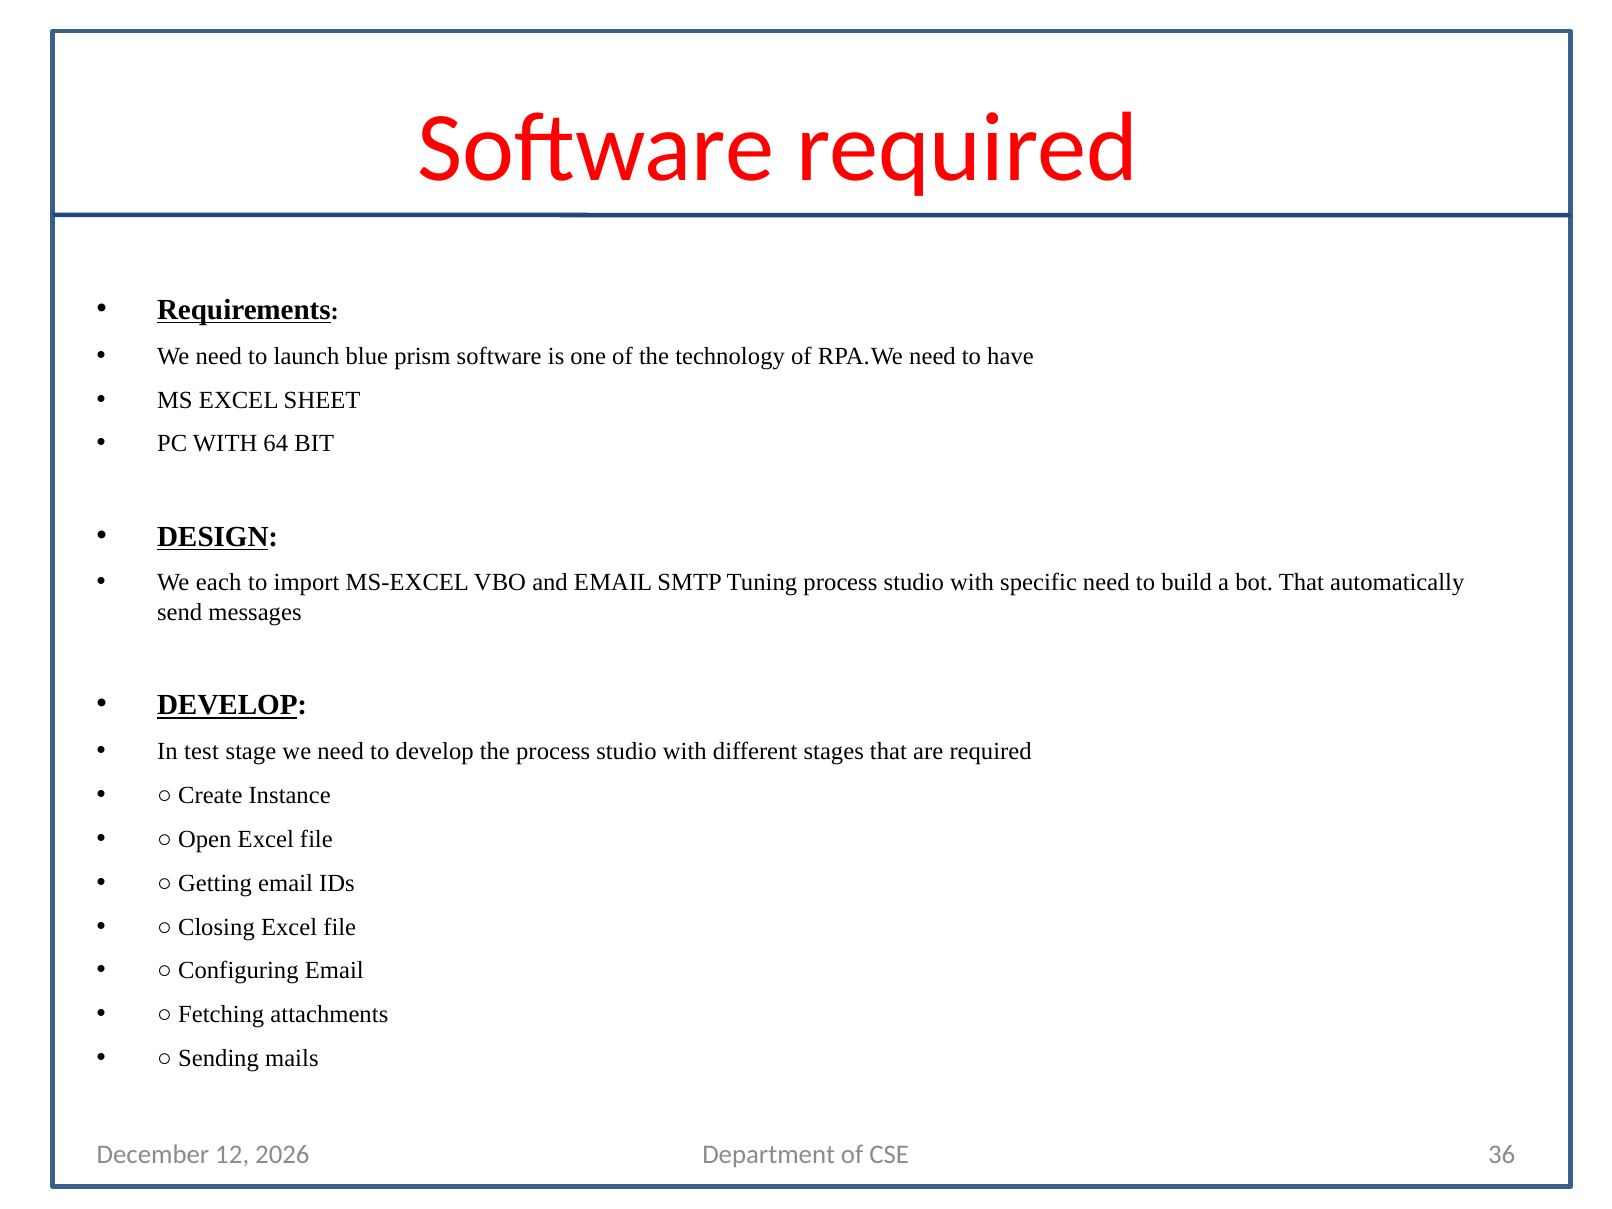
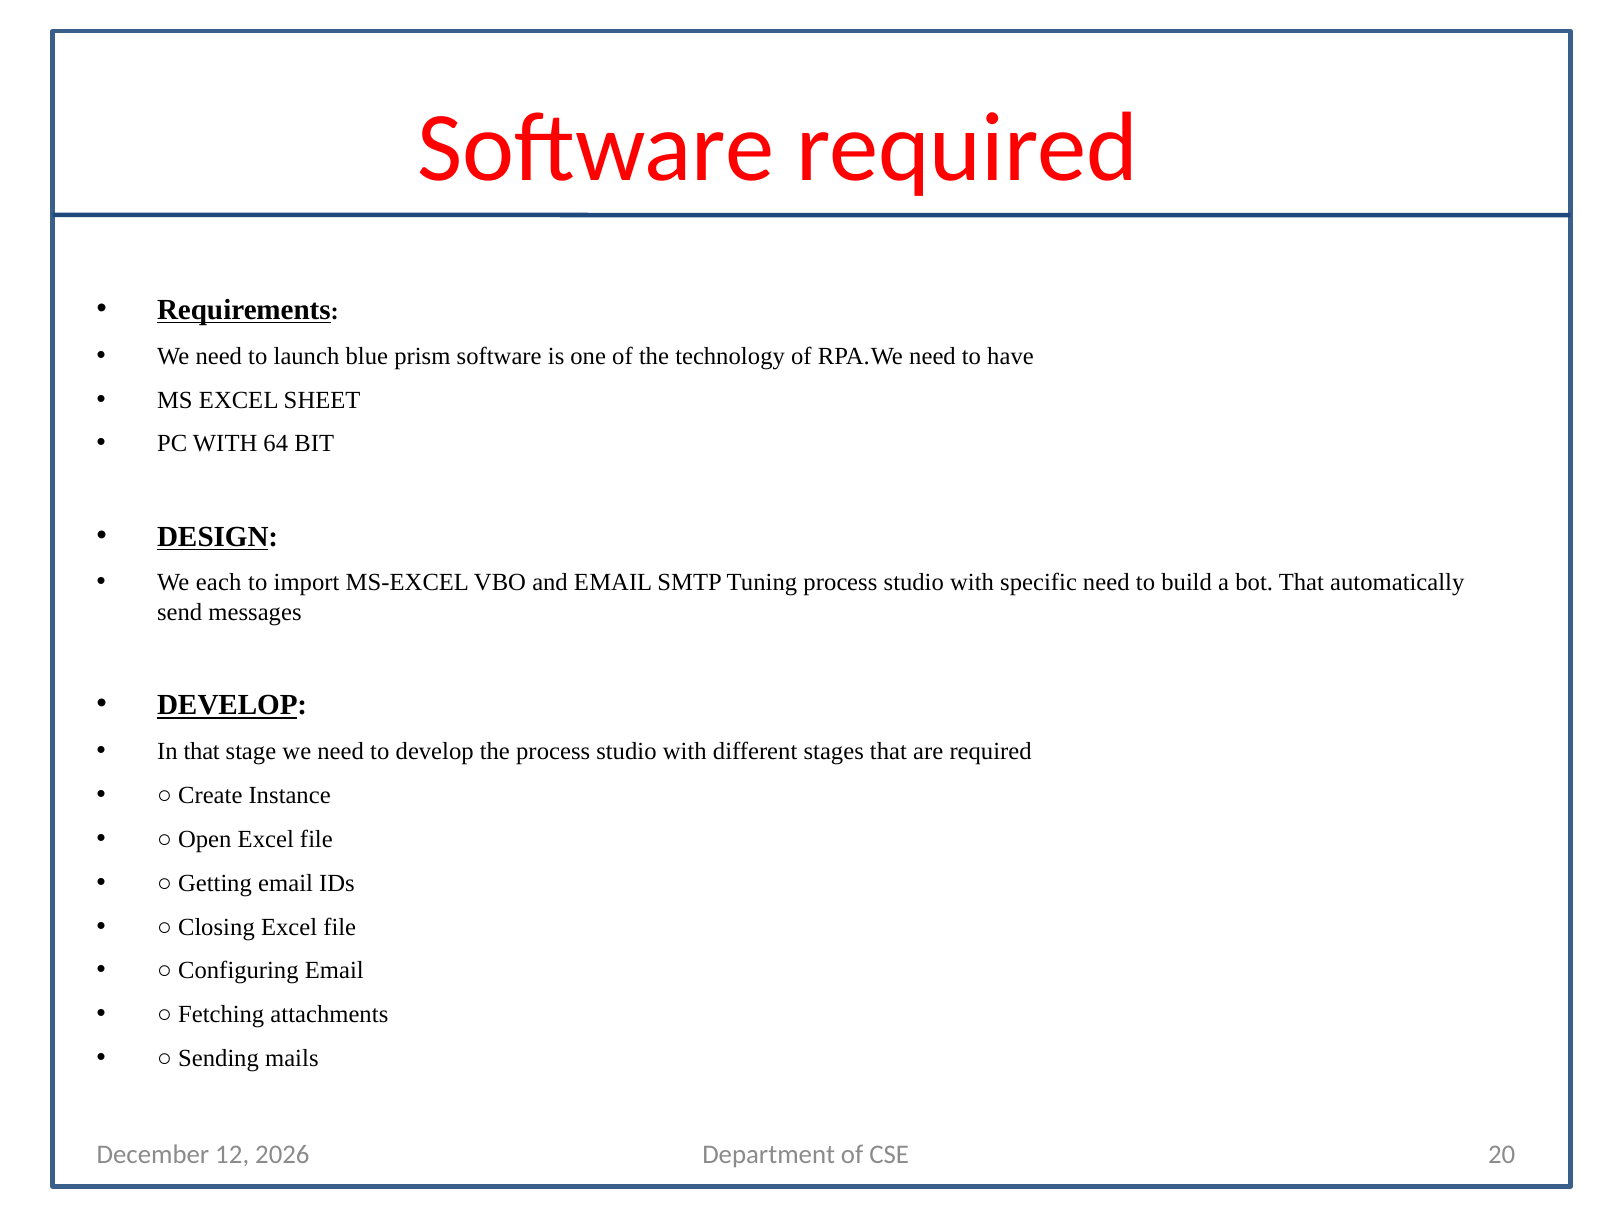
In test: test -> that
36: 36 -> 20
